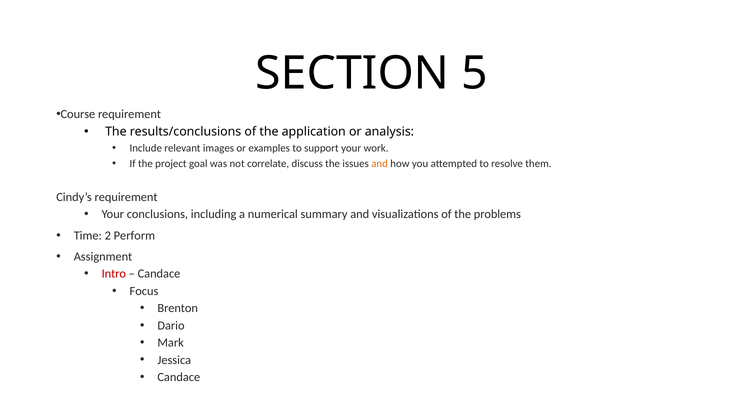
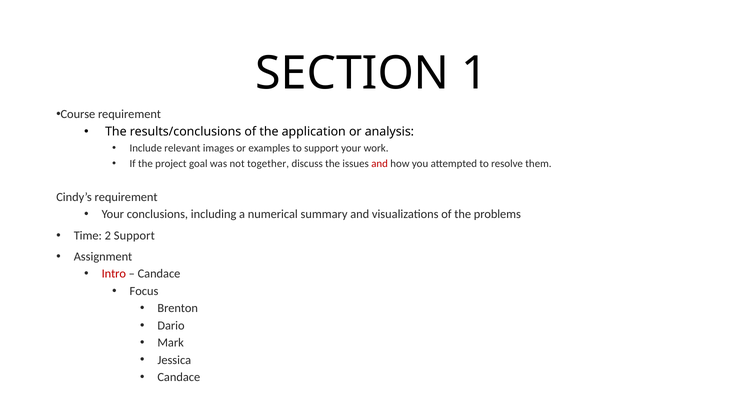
5: 5 -> 1
correlate: correlate -> together
and at (380, 164) colour: orange -> red
2 Perform: Perform -> Support
